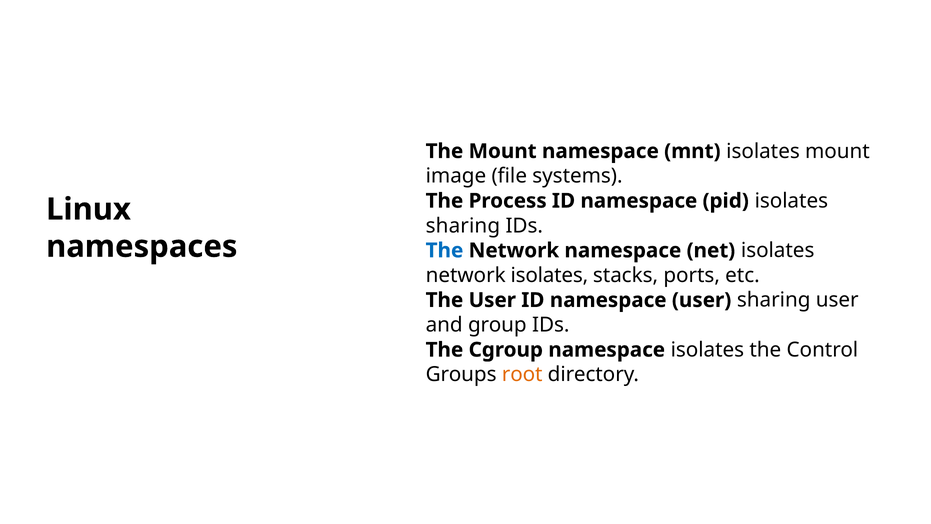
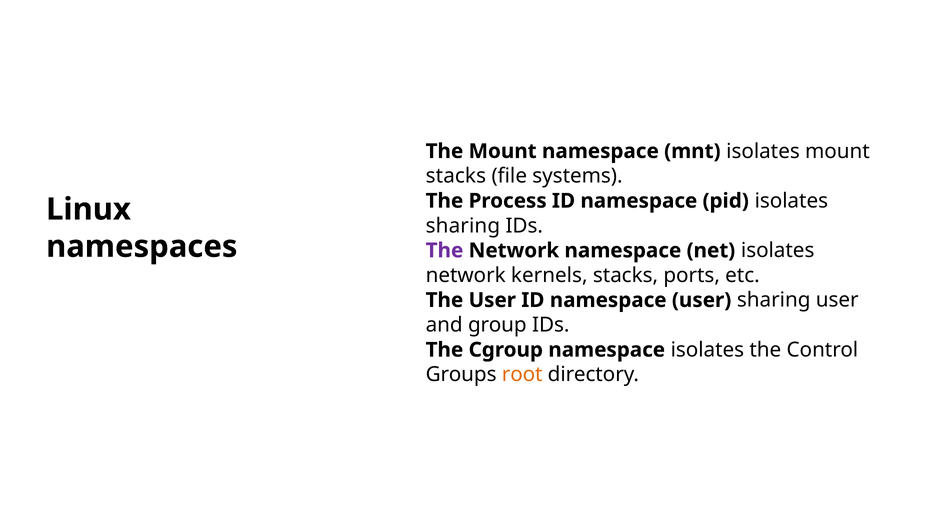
image at (456, 176): image -> stacks
The at (445, 250) colour: blue -> purple
network isolates: isolates -> kernels
